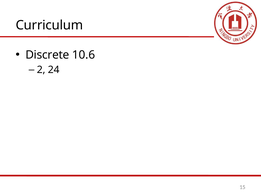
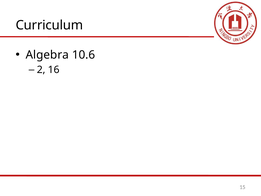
Discrete: Discrete -> Algebra
24: 24 -> 16
